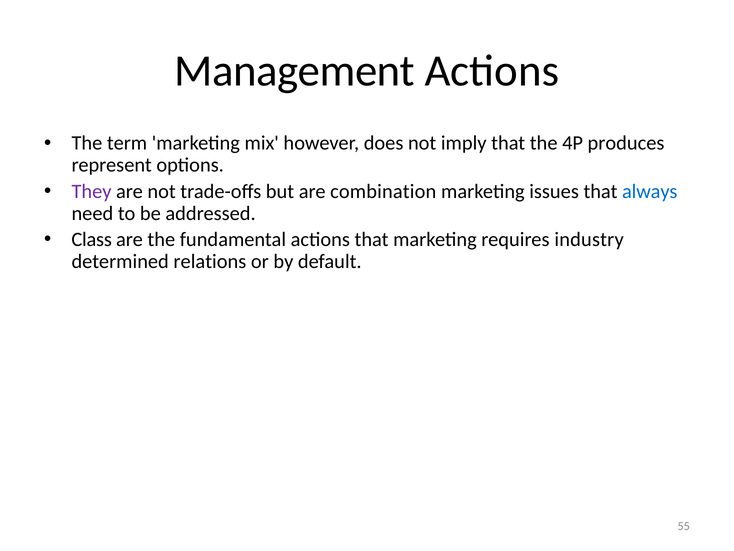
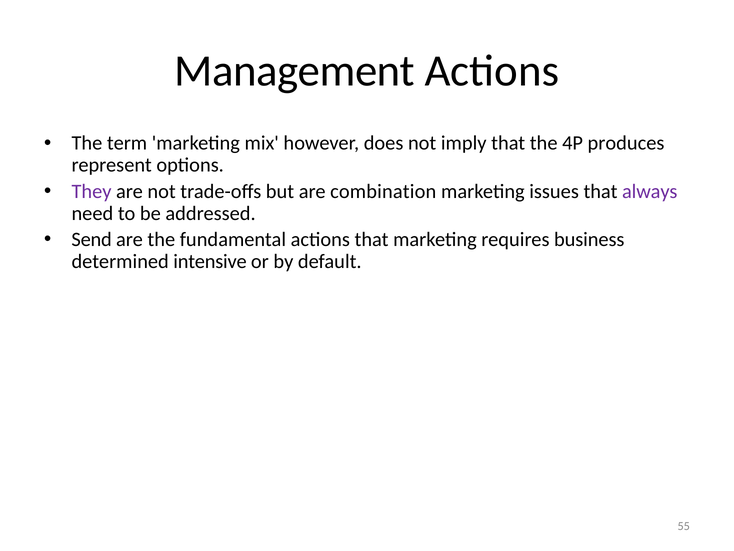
always colour: blue -> purple
Class: Class -> Send
industry: industry -> business
relations: relations -> intensive
